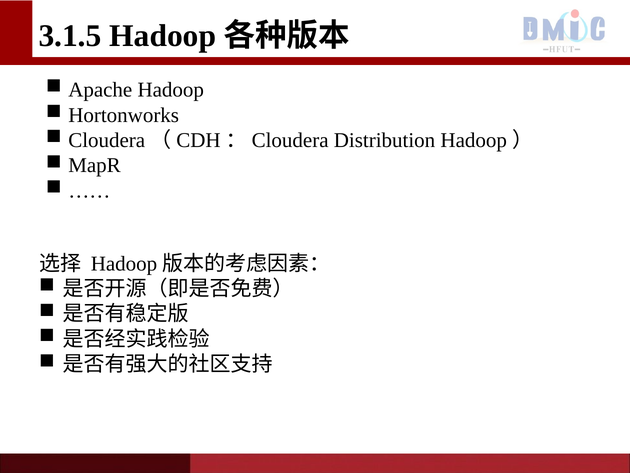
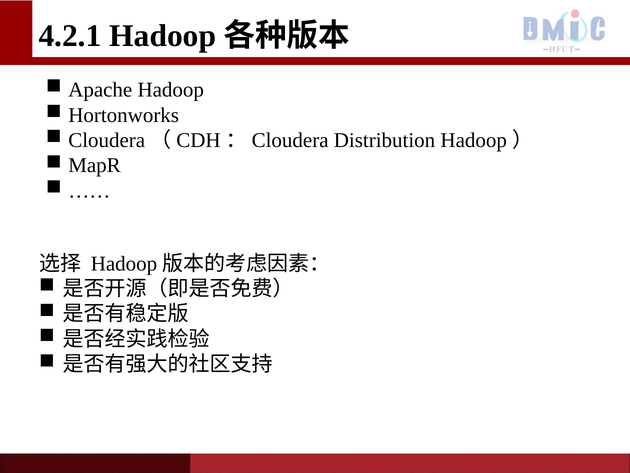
3.1.5: 3.1.5 -> 4.2.1
